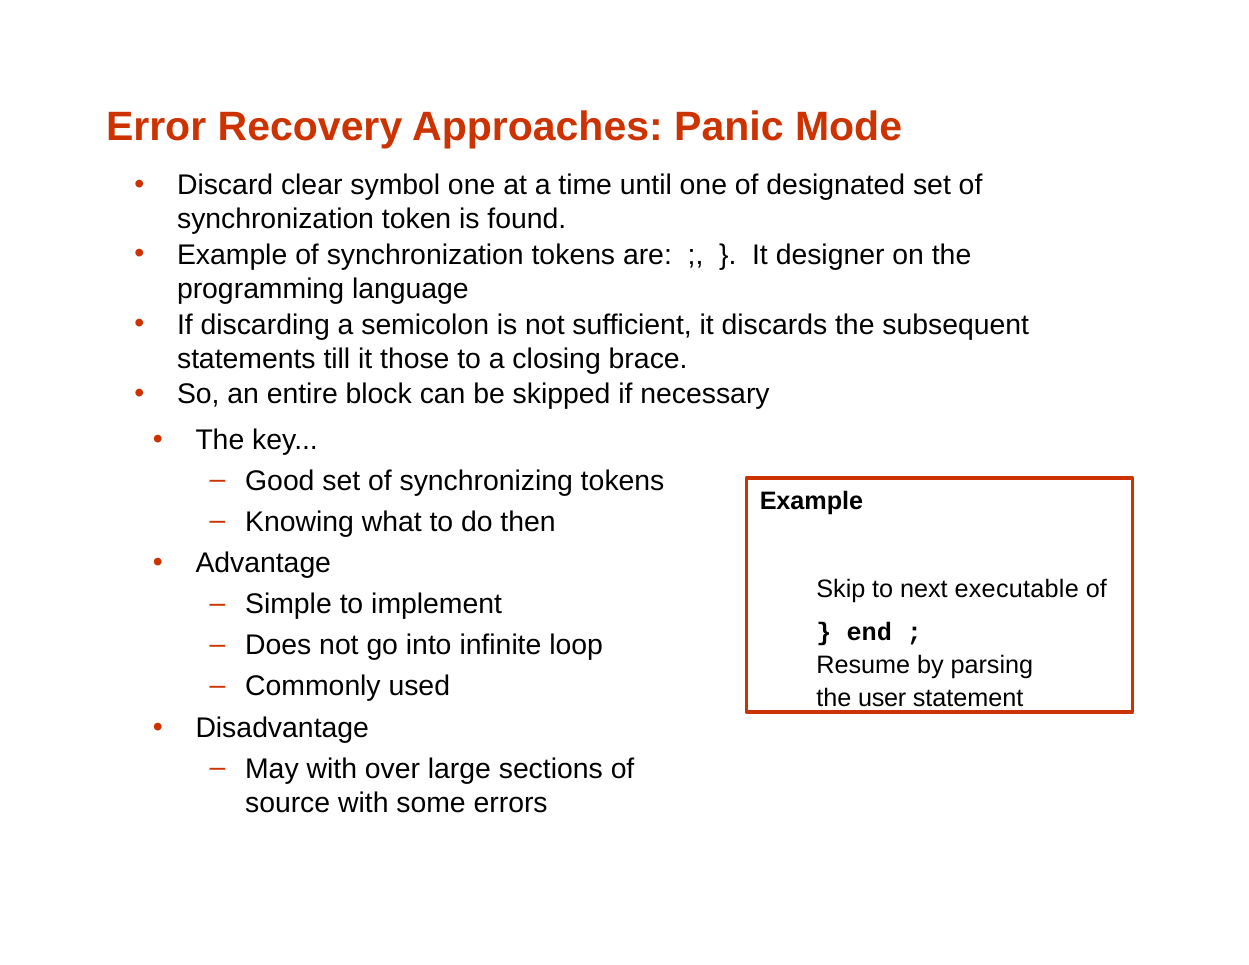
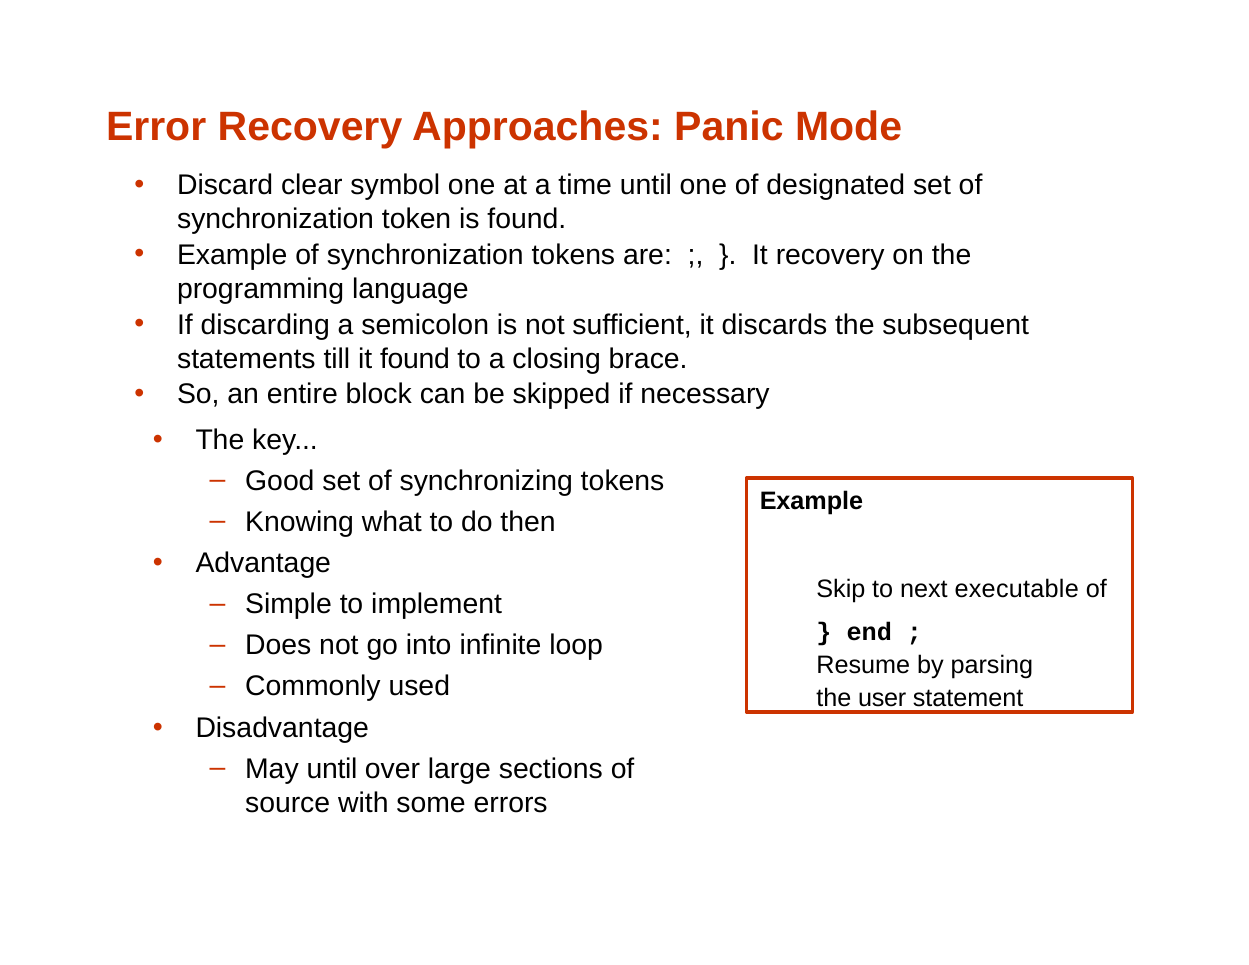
It designer: designer -> recovery
it those: those -> found
May with: with -> until
